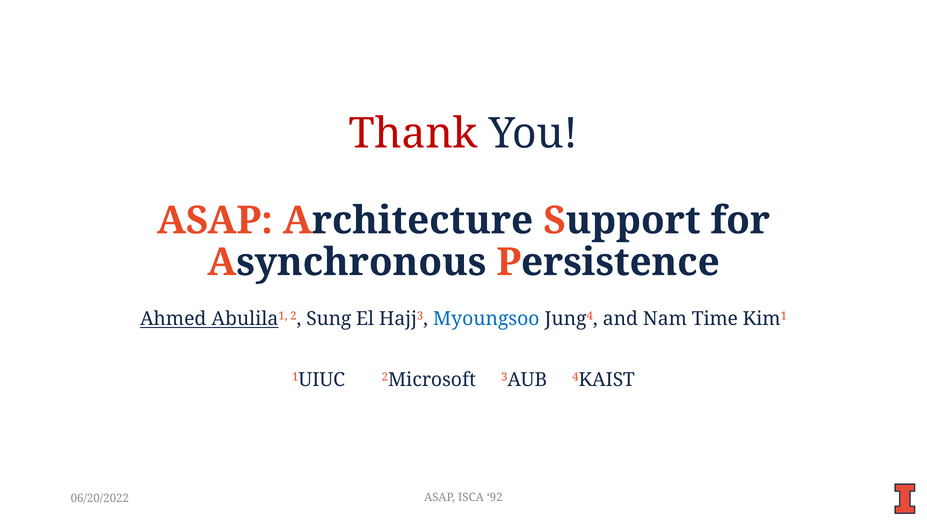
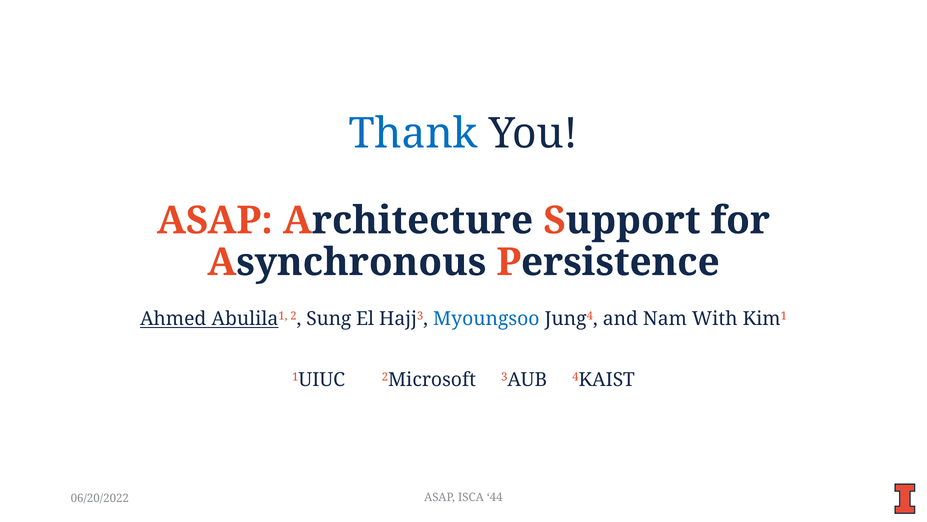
Thank colour: red -> blue
Time: Time -> With
92: 92 -> 44
